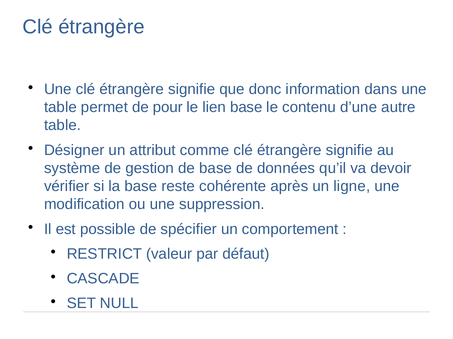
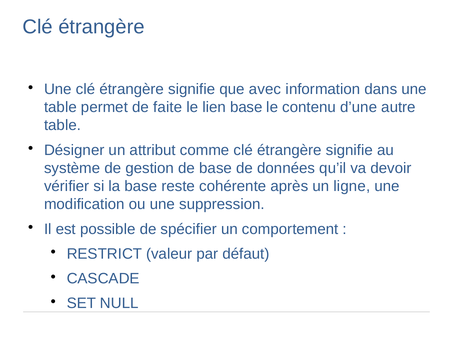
donc: donc -> avec
pour: pour -> faite
